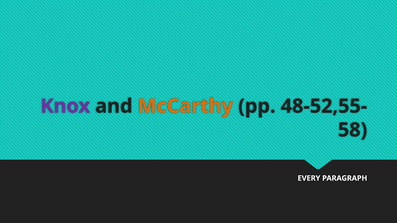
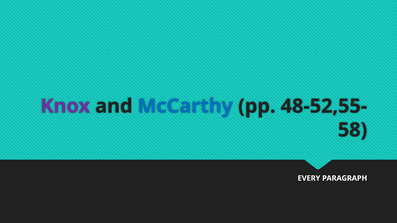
McCarthy colour: orange -> blue
